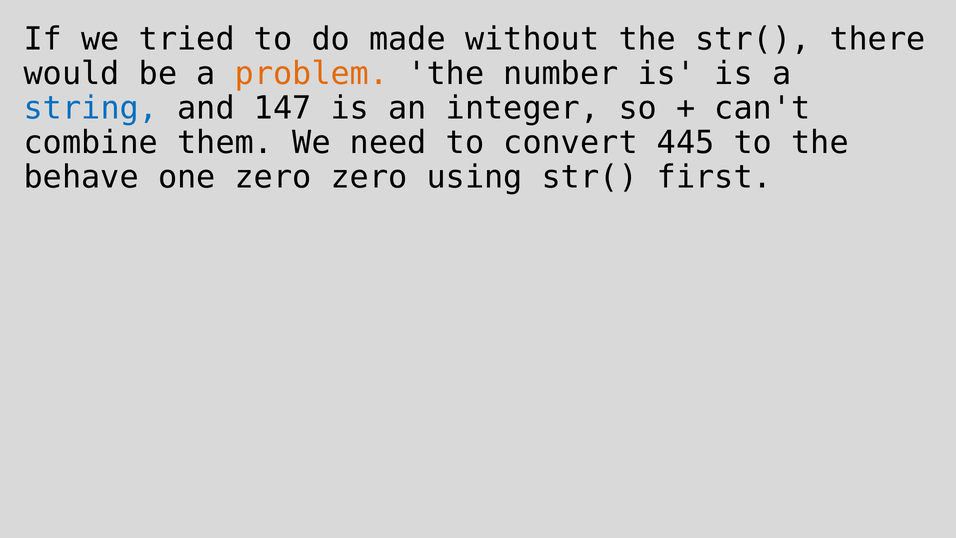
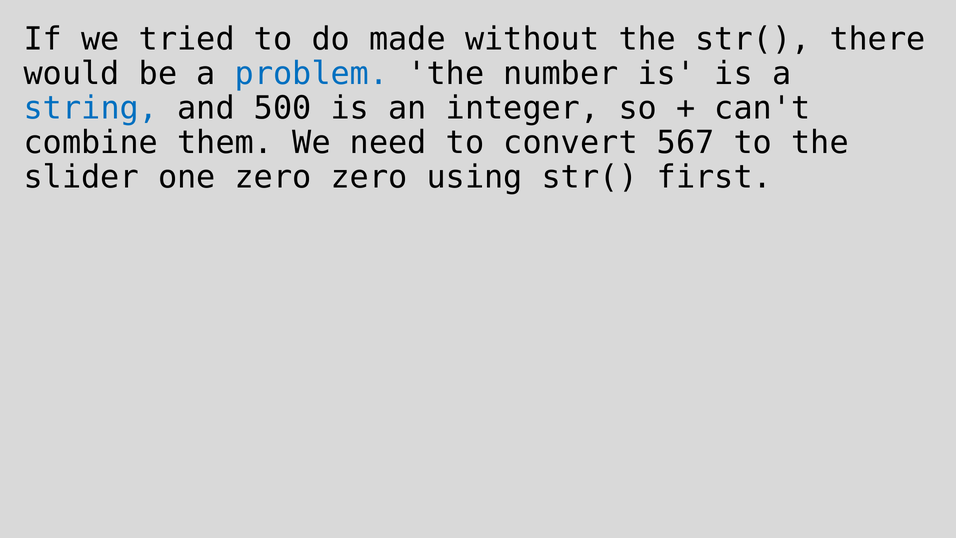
problem colour: orange -> blue
147: 147 -> 500
445: 445 -> 567
behave: behave -> slider
